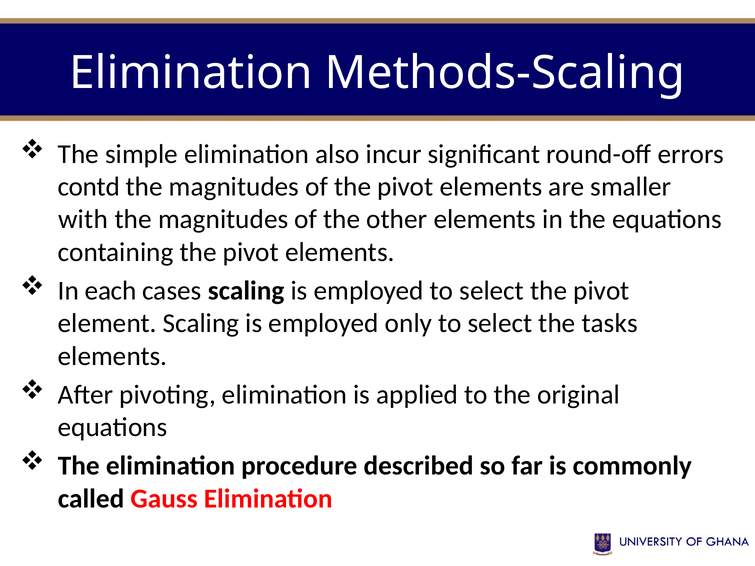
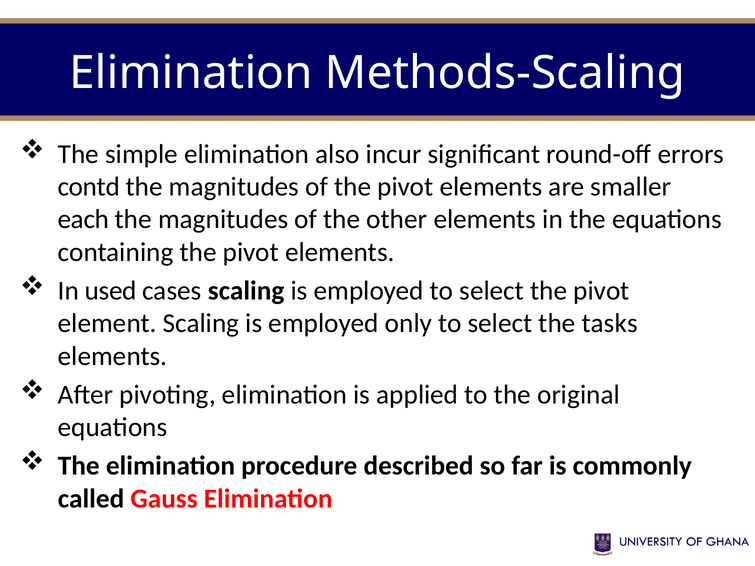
with: with -> each
each: each -> used
